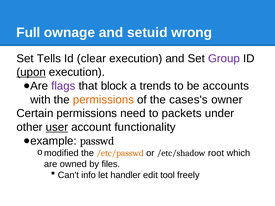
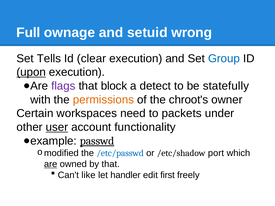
Group colour: purple -> blue
trends: trends -> detect
accounts: accounts -> statefully
cases's: cases's -> chroot's
Certain permissions: permissions -> workspaces
passwd underline: none -> present
/etc/passwd colour: orange -> blue
root: root -> port
are underline: none -> present
by files: files -> that
info: info -> like
tool: tool -> first
